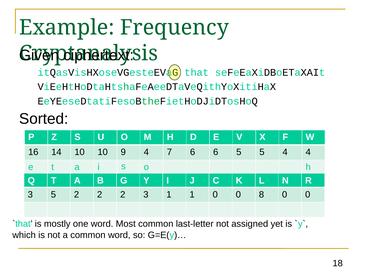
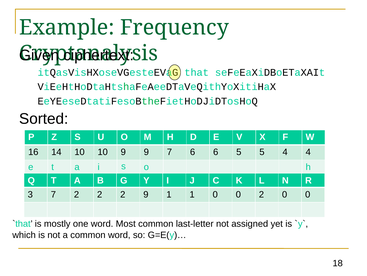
9 4: 4 -> 9
3 5: 5 -> 7
2 3: 3 -> 9
0 8: 8 -> 2
